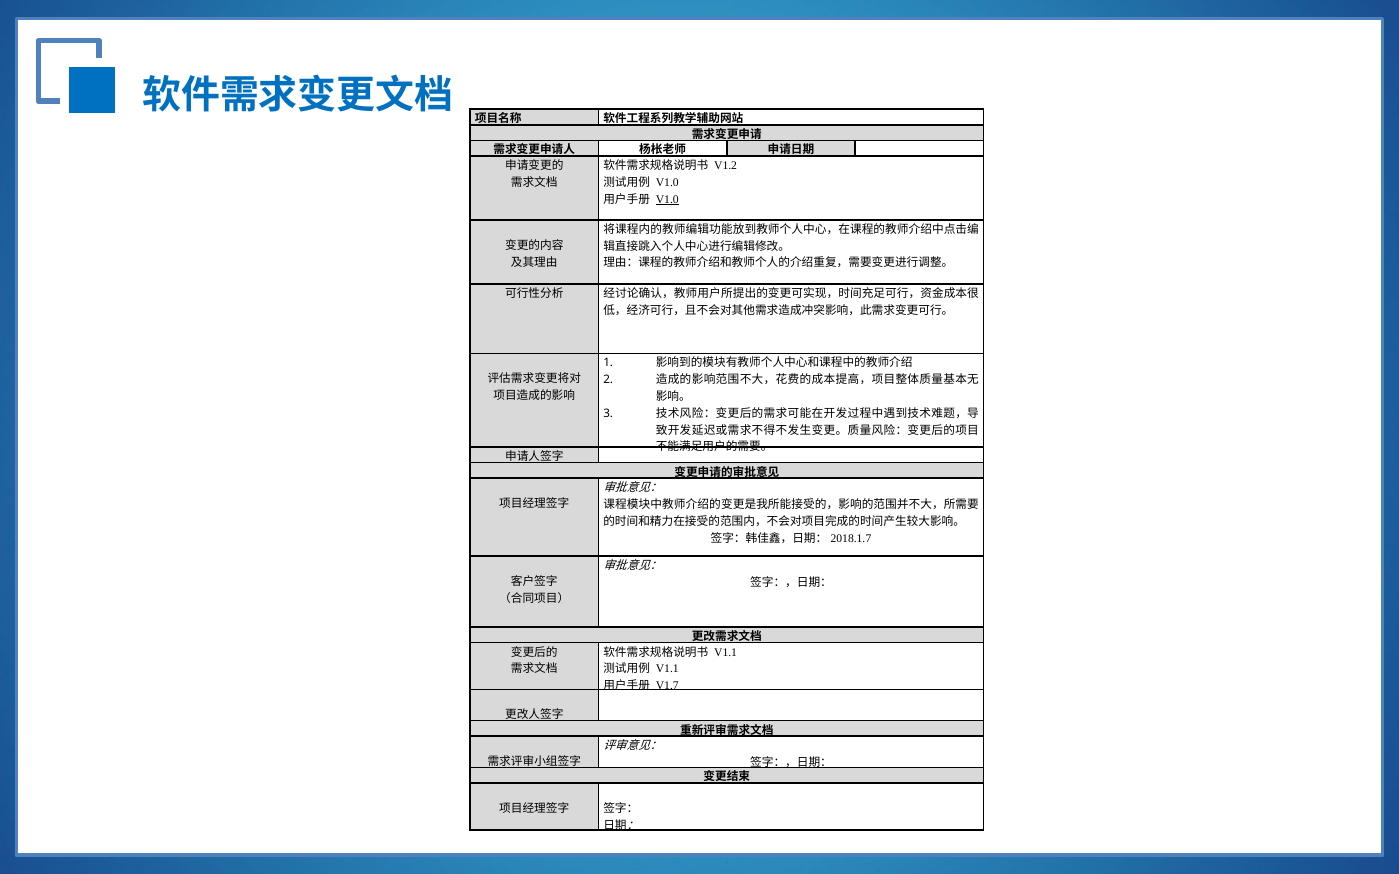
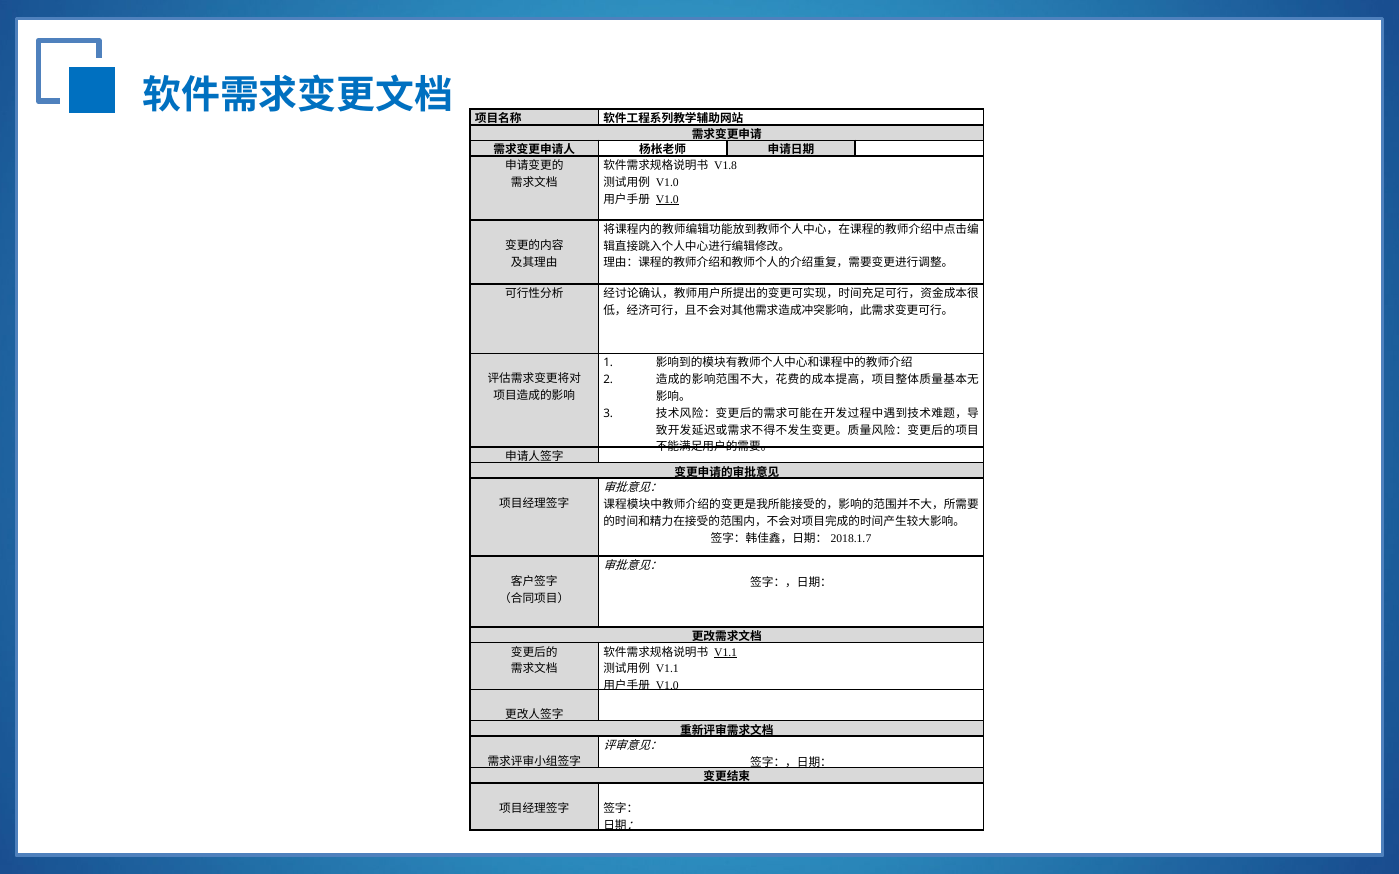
V1.2: V1.2 -> V1.8
V1.1 at (726, 653) underline: none -> present
V1.7 at (667, 686): V1.7 -> V1.0
